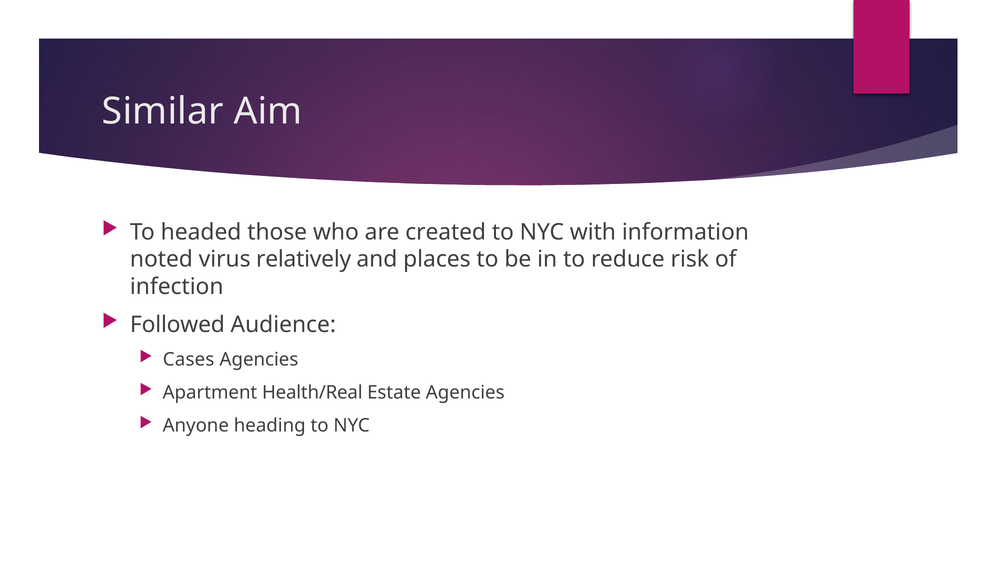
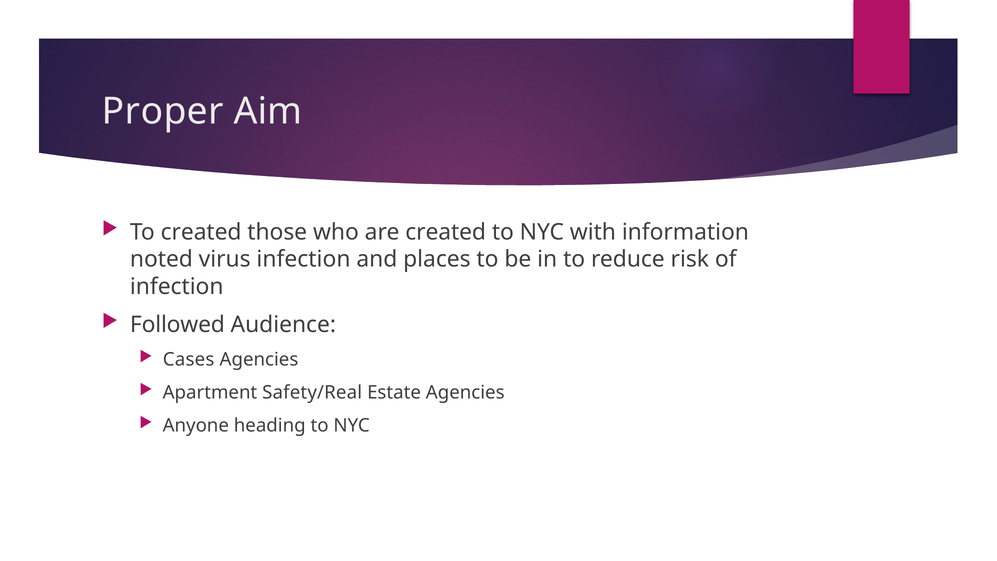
Similar: Similar -> Proper
To headed: headed -> created
virus relatively: relatively -> infection
Health/Real: Health/Real -> Safety/Real
